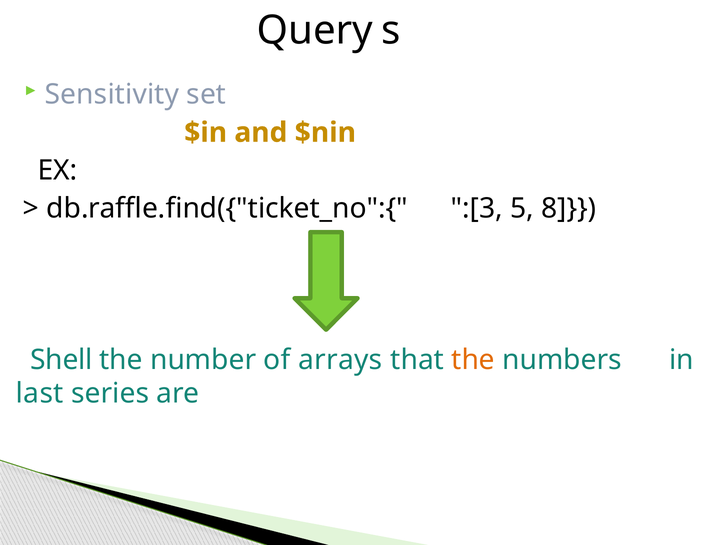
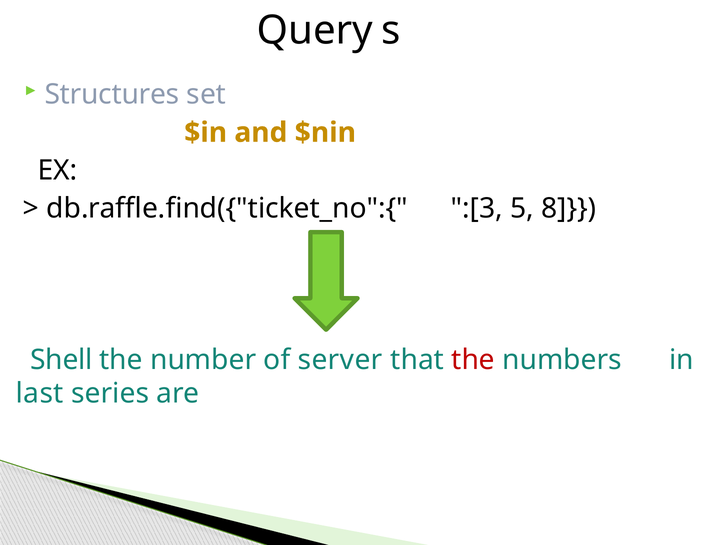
Sensitivity: Sensitivity -> Structures
arrays: arrays -> server
the at (473, 359) colour: orange -> red
